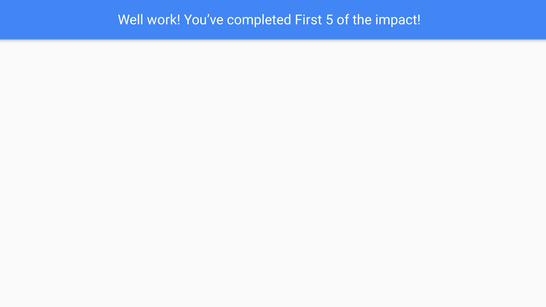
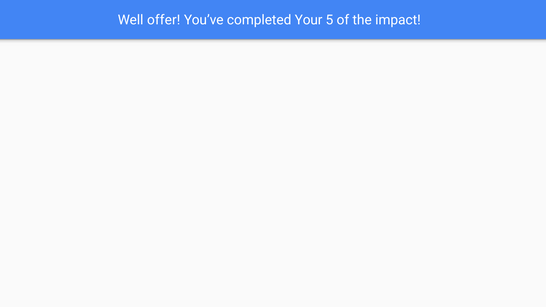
work: work -> offer
First: First -> Your
